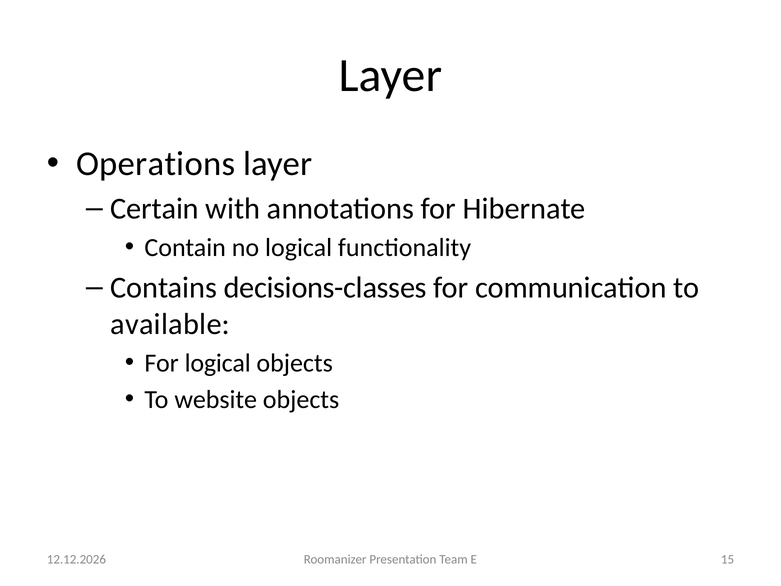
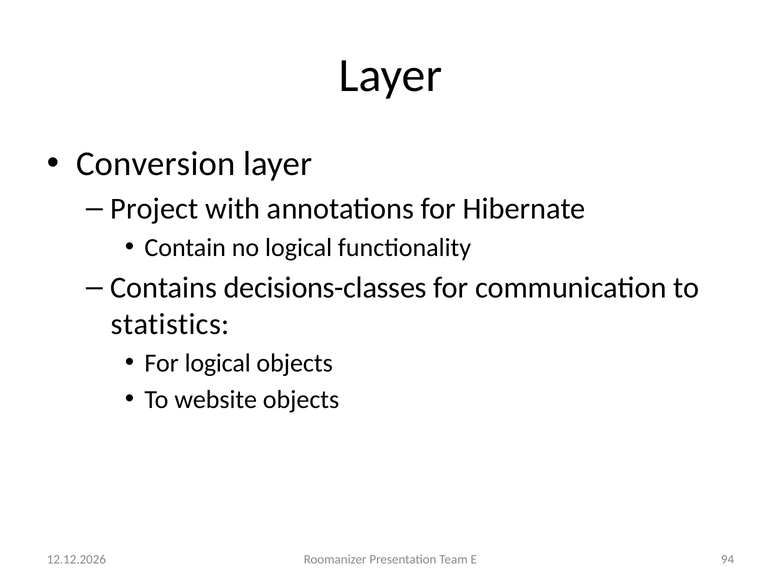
Operations: Operations -> Conversion
Certain: Certain -> Project
available: available -> statistics
15: 15 -> 94
